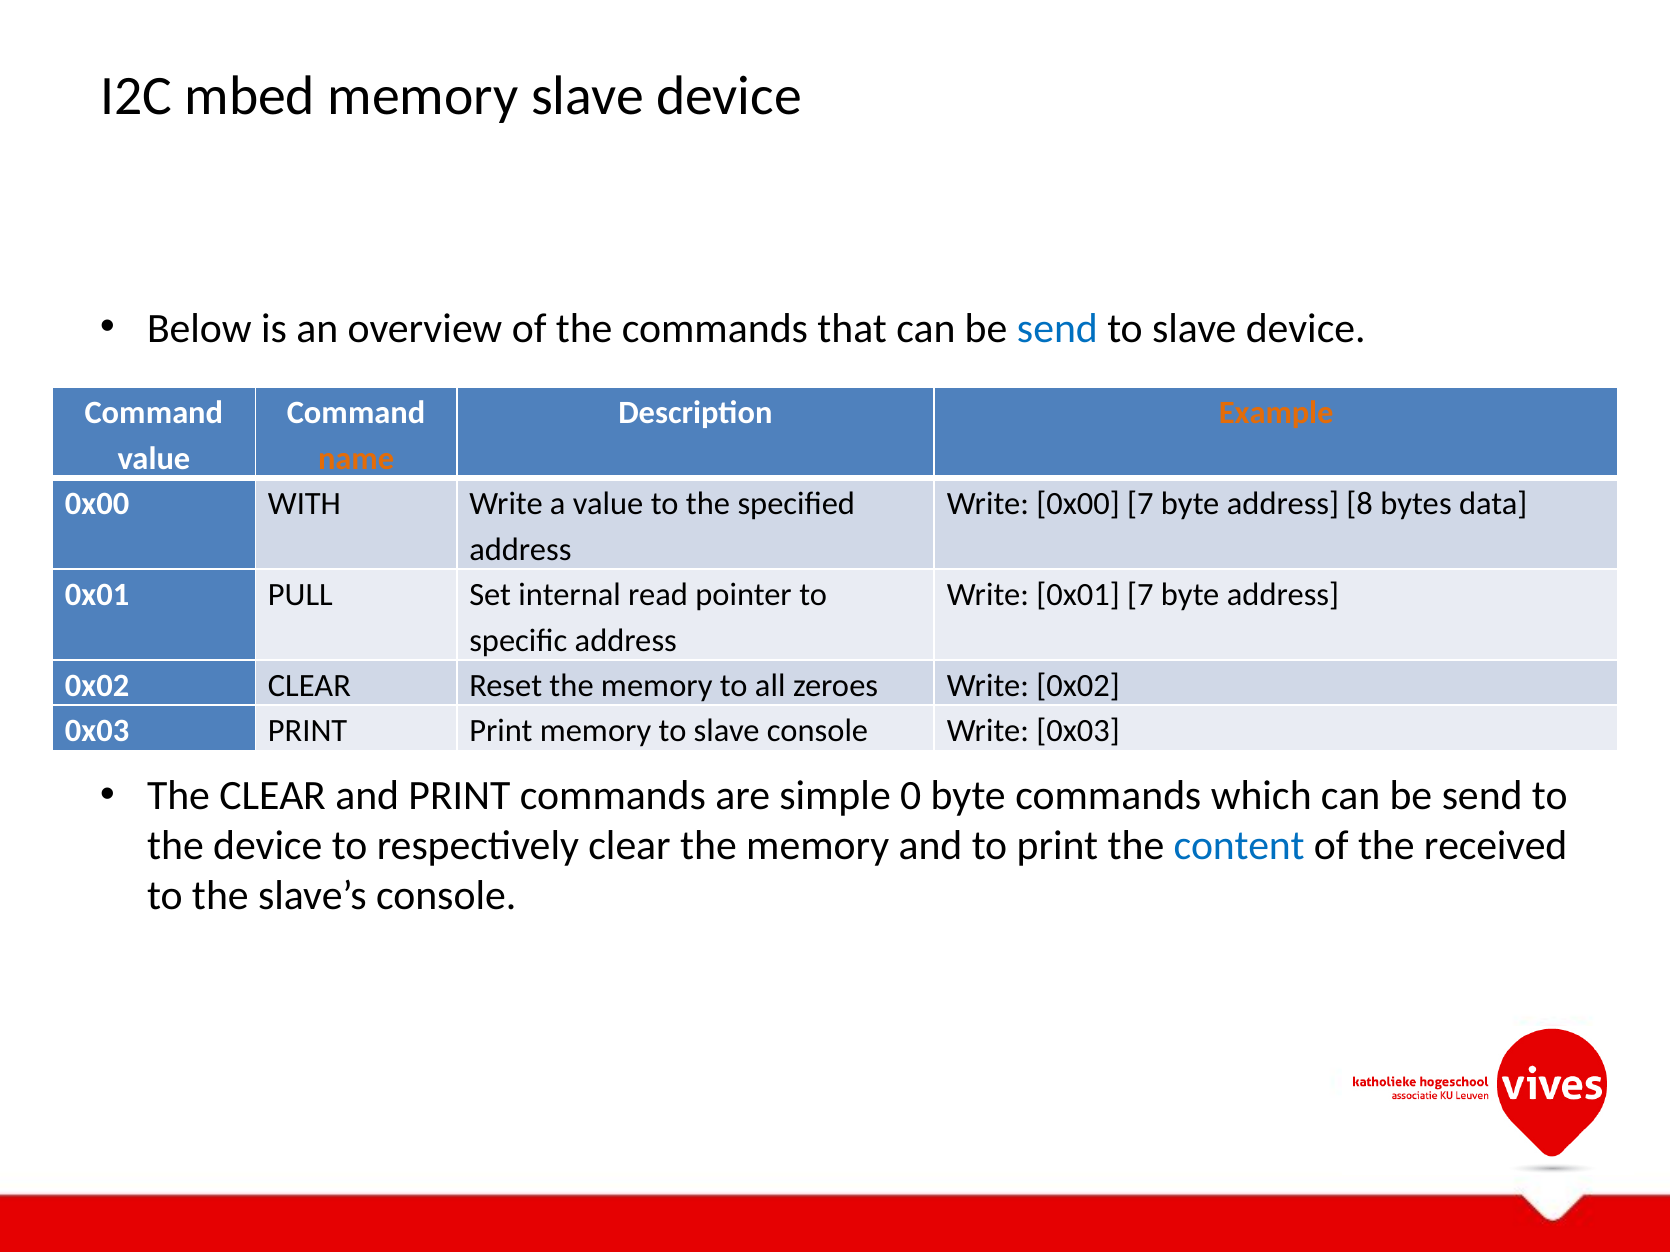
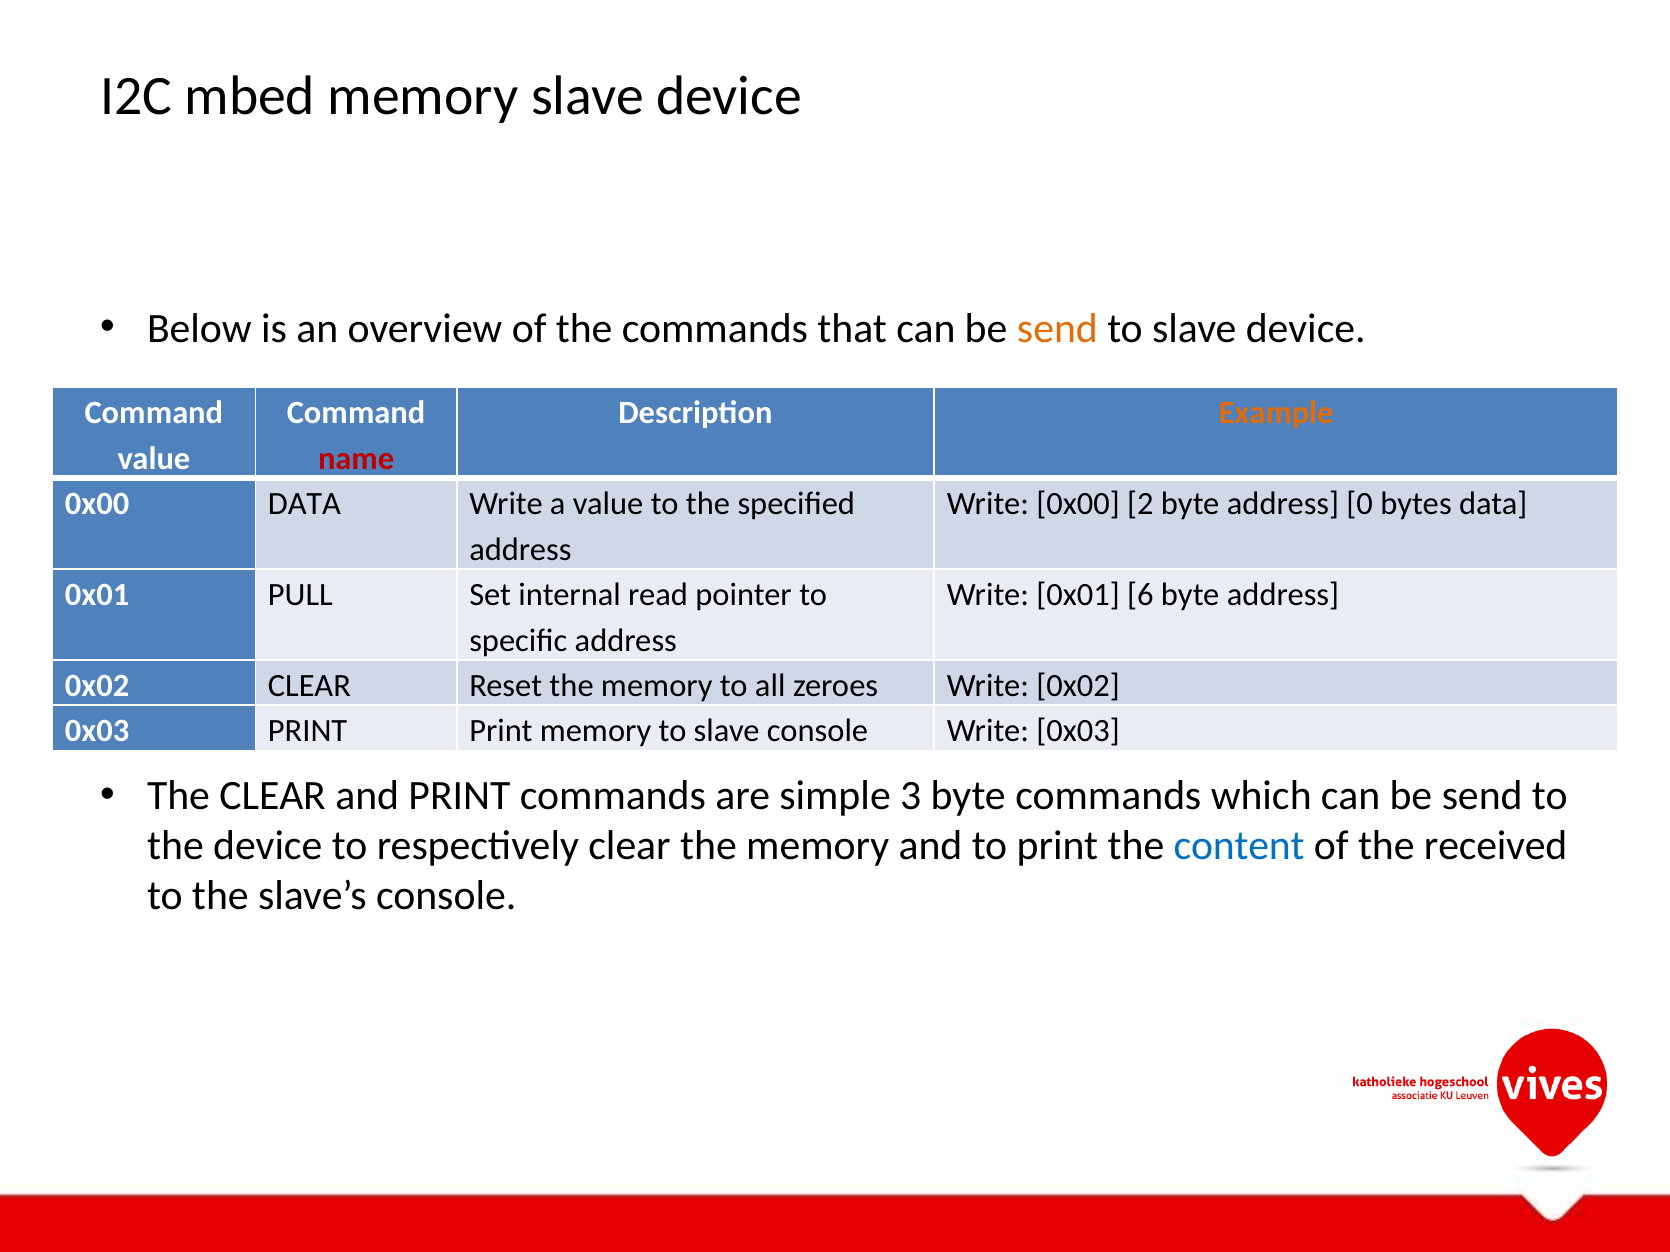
send at (1057, 329) colour: blue -> orange
name colour: orange -> red
0x00 WITH: WITH -> DATA
0x00 7: 7 -> 2
8: 8 -> 0
0x01 7: 7 -> 6
0: 0 -> 3
